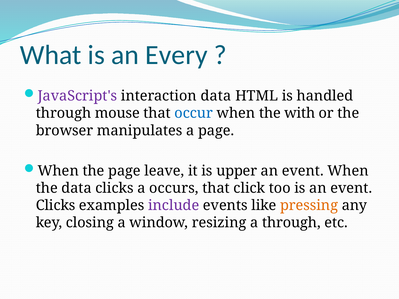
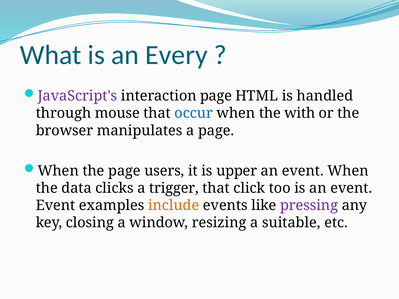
interaction data: data -> page
leave: leave -> users
occurs: occurs -> trigger
Clicks at (56, 205): Clicks -> Event
include colour: purple -> orange
pressing colour: orange -> purple
a through: through -> suitable
